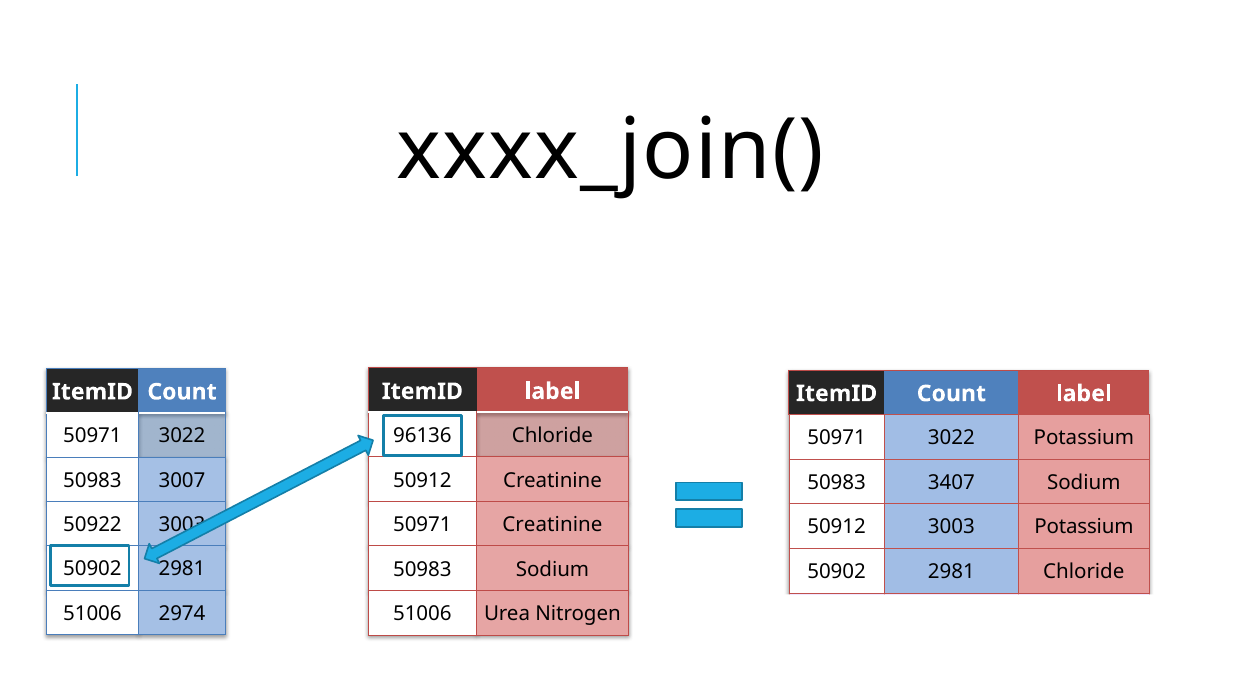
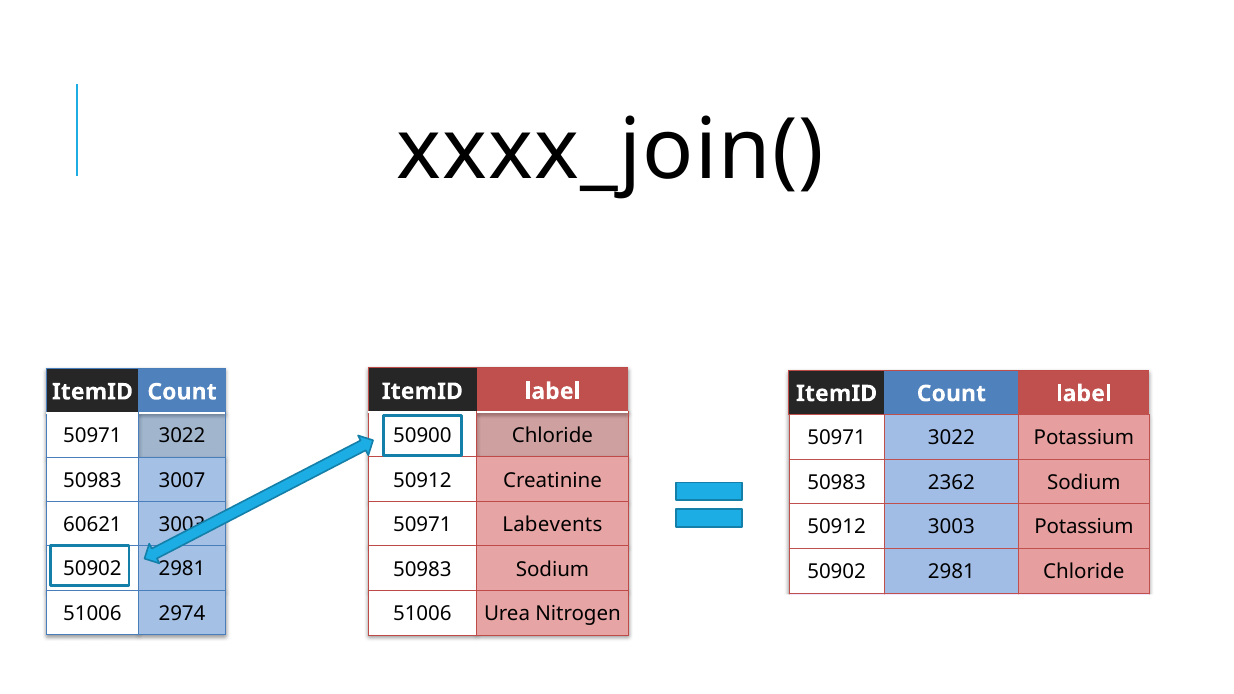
96136: 96136 -> 50900
3407: 3407 -> 2362
50922: 50922 -> 60621
50971 Creatinine: Creatinine -> Labevents
